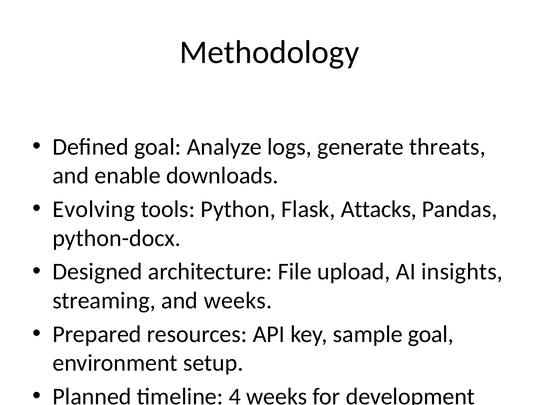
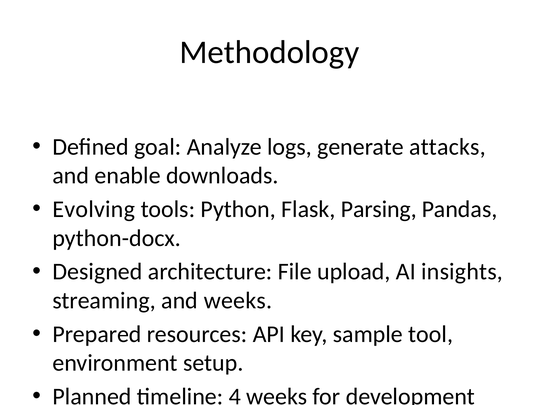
threats: threats -> attacks
Attacks: Attacks -> Parsing
sample goal: goal -> tool
